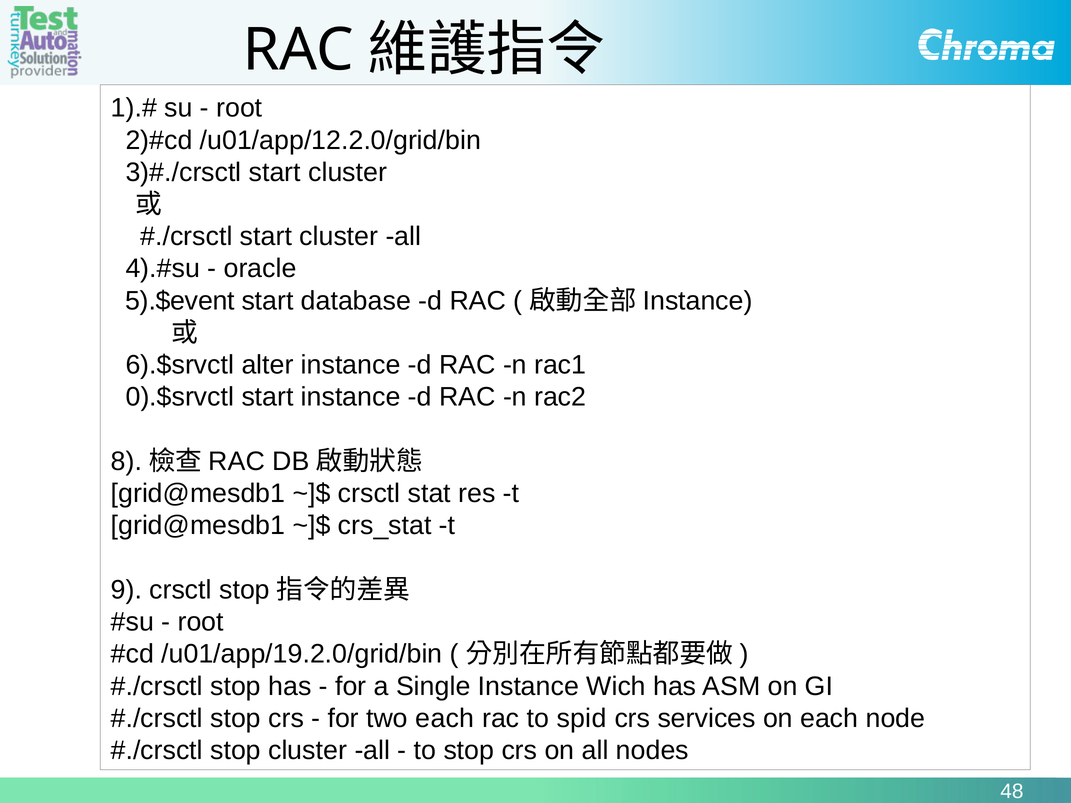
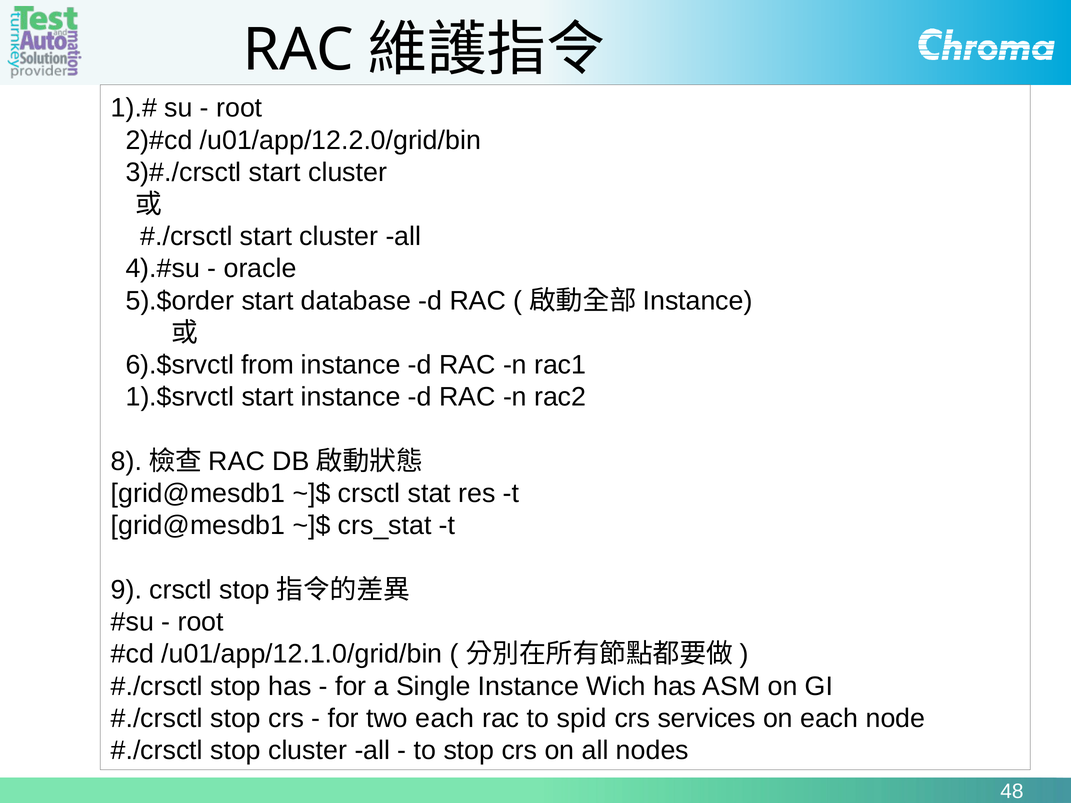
5).$event: 5).$event -> 5).$order
alter: alter -> from
0).$srvctl: 0).$srvctl -> 1).$srvctl
/u01/app/19.2.0/grid/bin: /u01/app/19.2.0/grid/bin -> /u01/app/12.1.0/grid/bin
